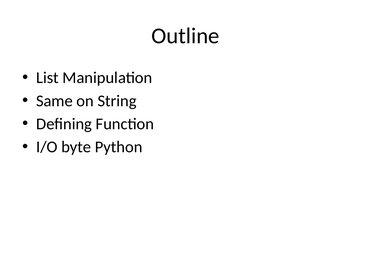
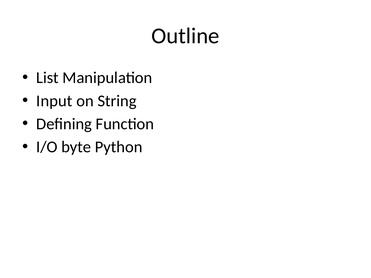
Same: Same -> Input
